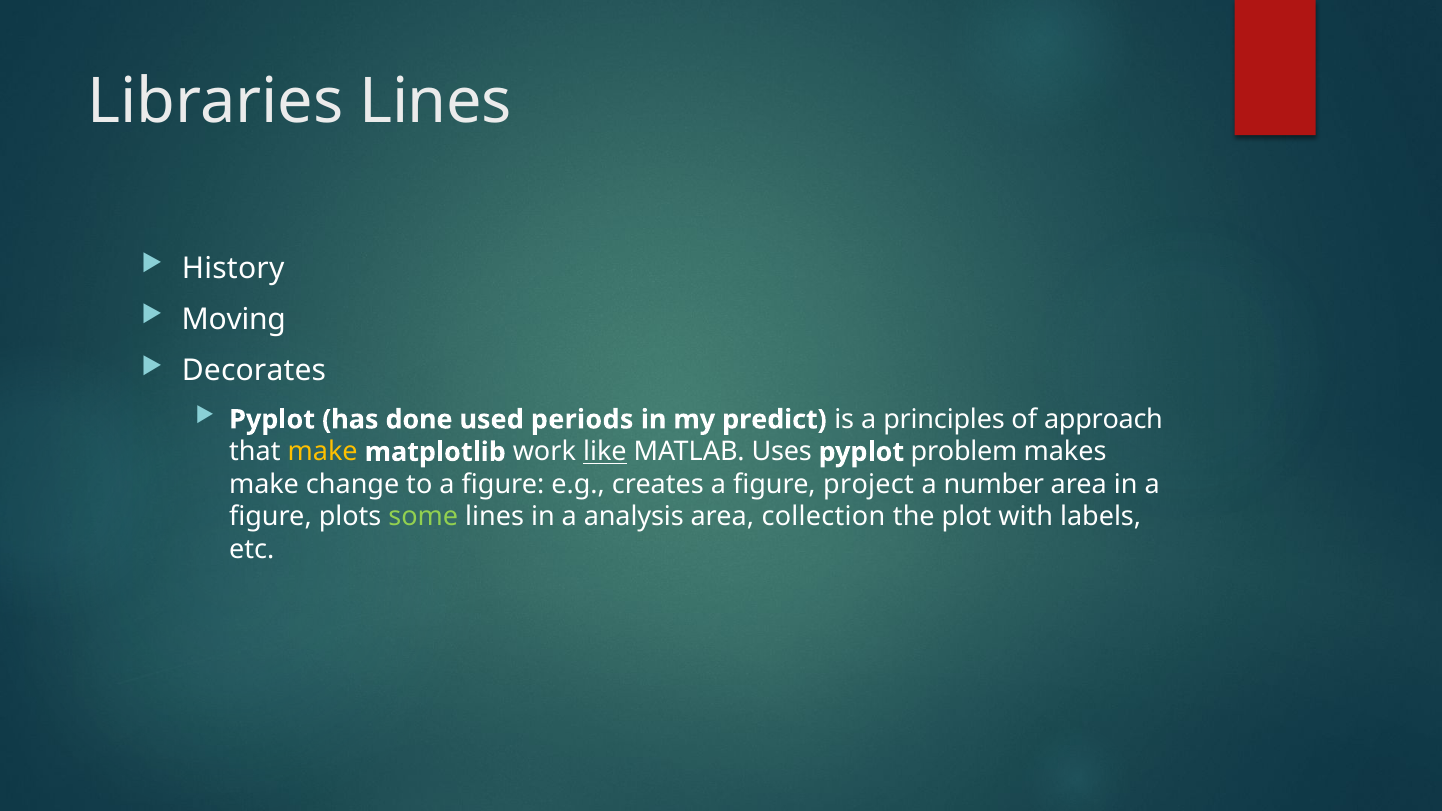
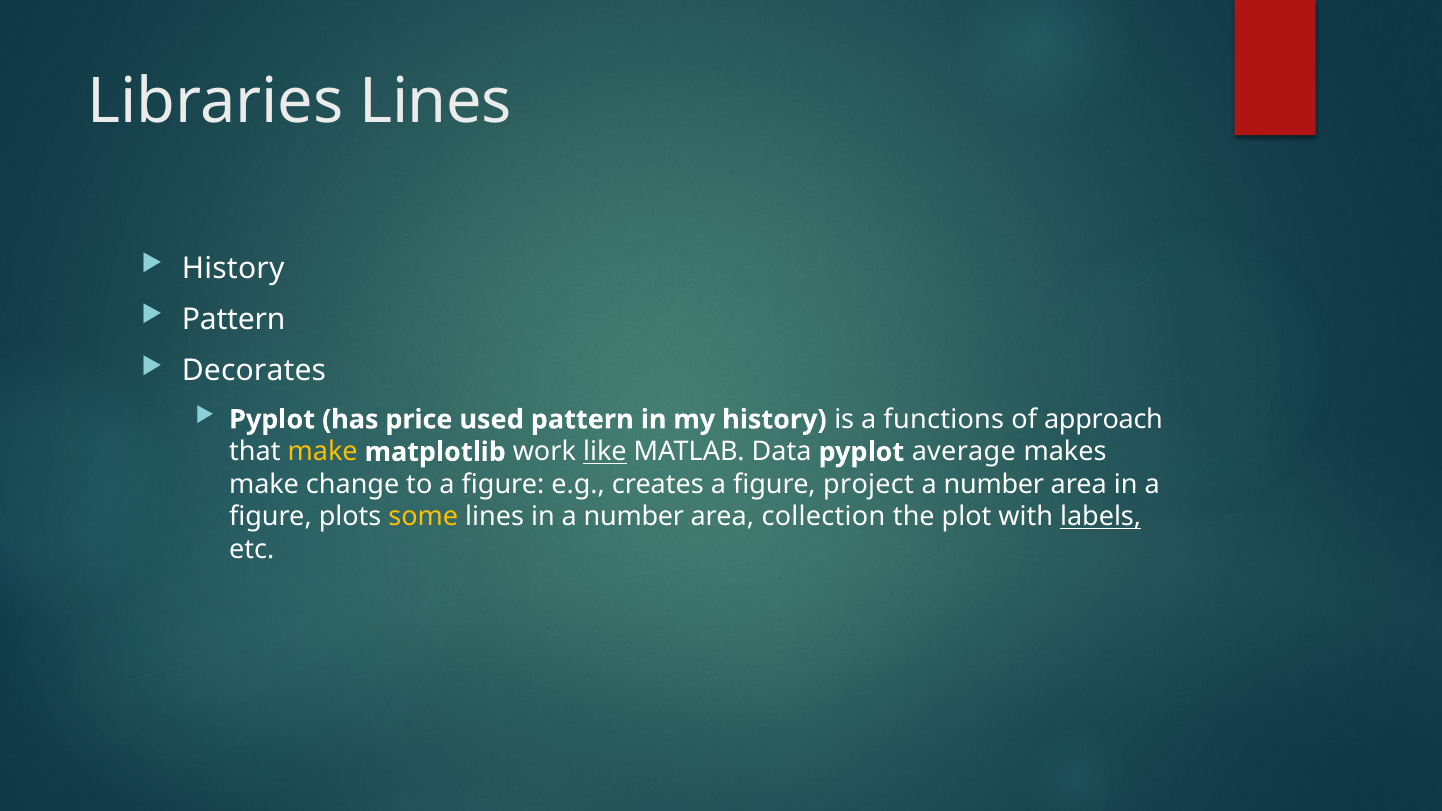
Moving at (234, 319): Moving -> Pattern
done: done -> price
used periods: periods -> pattern
my predict: predict -> history
principles: principles -> functions
Uses: Uses -> Data
problem: problem -> average
some colour: light green -> yellow
in a analysis: analysis -> number
labels underline: none -> present
